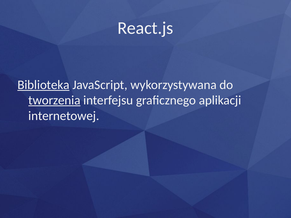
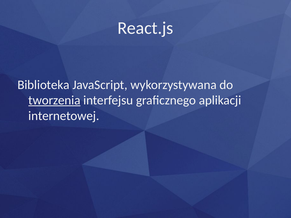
Biblioteka underline: present -> none
